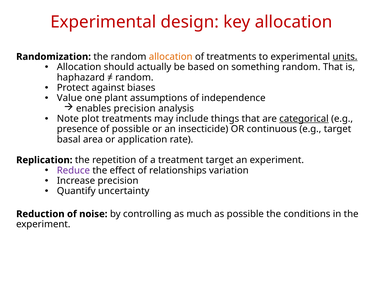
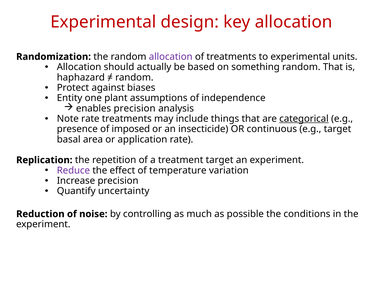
allocation at (171, 57) colour: orange -> purple
units underline: present -> none
Value: Value -> Entity
Note plot: plot -> rate
of possible: possible -> imposed
relationships: relationships -> temperature
